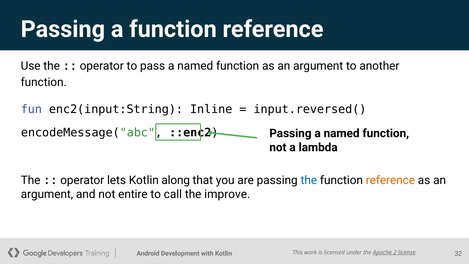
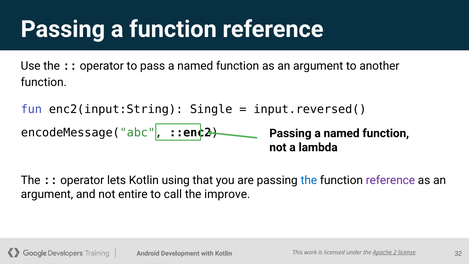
Inline: Inline -> Single
along: along -> using
reference at (390, 180) colour: orange -> purple
